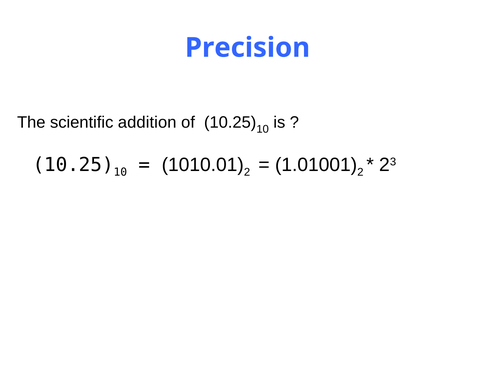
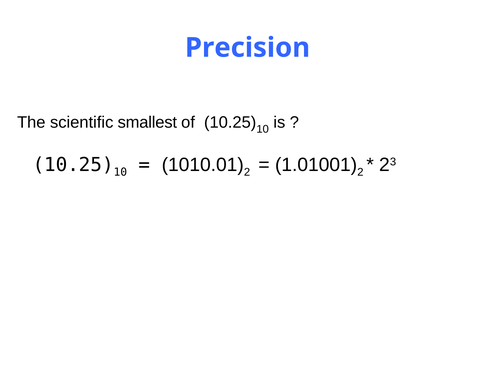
addition: addition -> smallest
